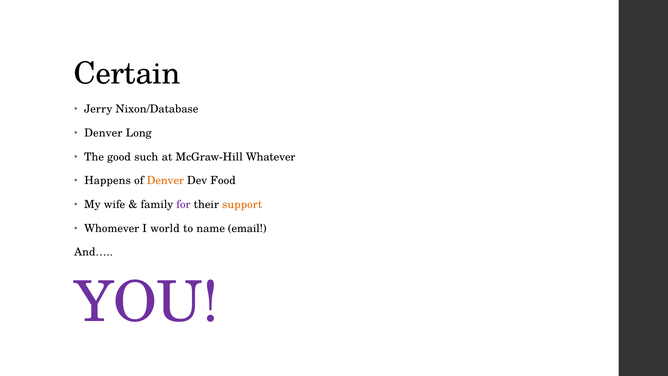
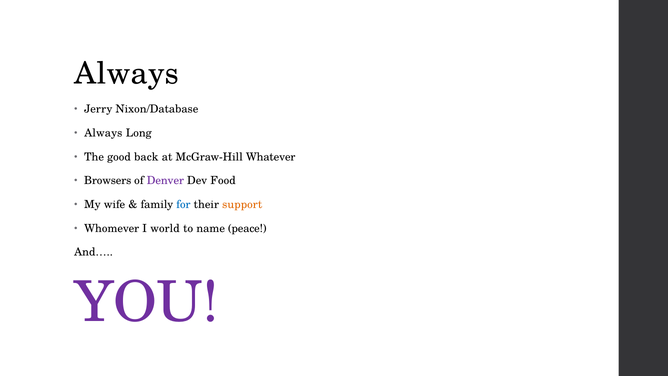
Certain at (127, 73): Certain -> Always
Denver at (103, 133): Denver -> Always
such: such -> back
Happens: Happens -> Browsers
Denver at (165, 181) colour: orange -> purple
for colour: purple -> blue
email: email -> peace
